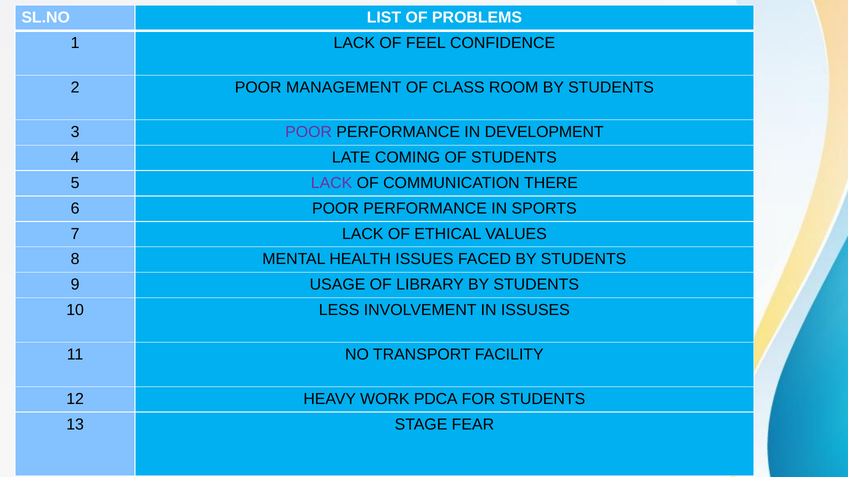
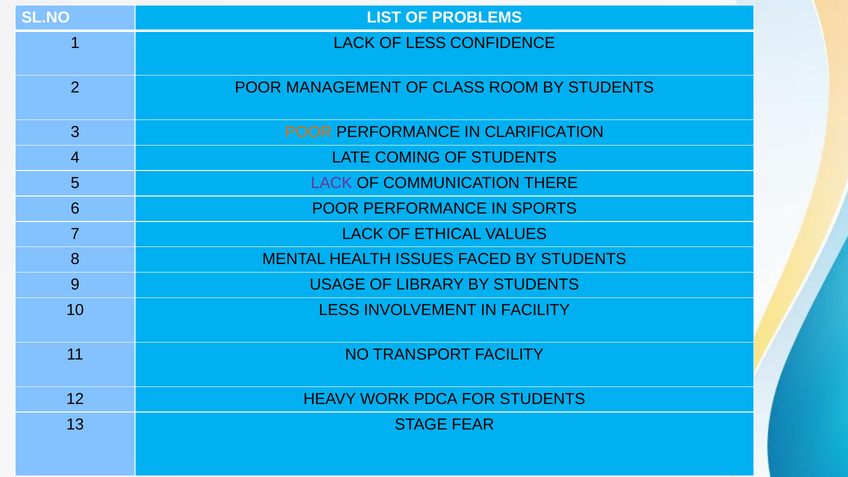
OF FEEL: FEEL -> LESS
POOR at (309, 132) colour: purple -> orange
DEVELOPMENT: DEVELOPMENT -> CLARIFICATION
IN ISSUSES: ISSUSES -> FACILITY
